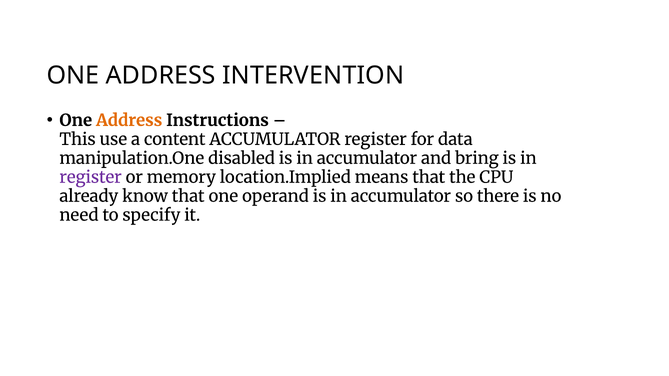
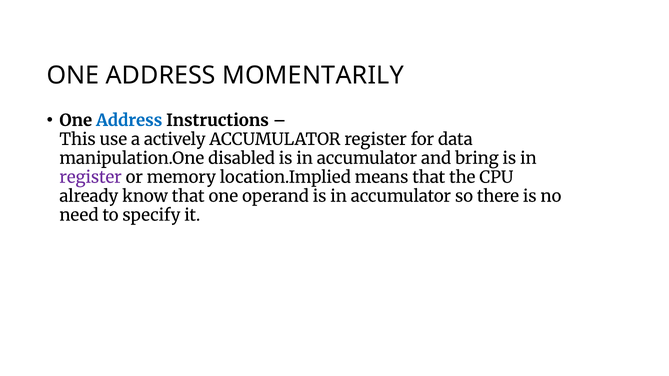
INTERVENTION: INTERVENTION -> MOMENTARILY
Address at (129, 121) colour: orange -> blue
content: content -> actively
